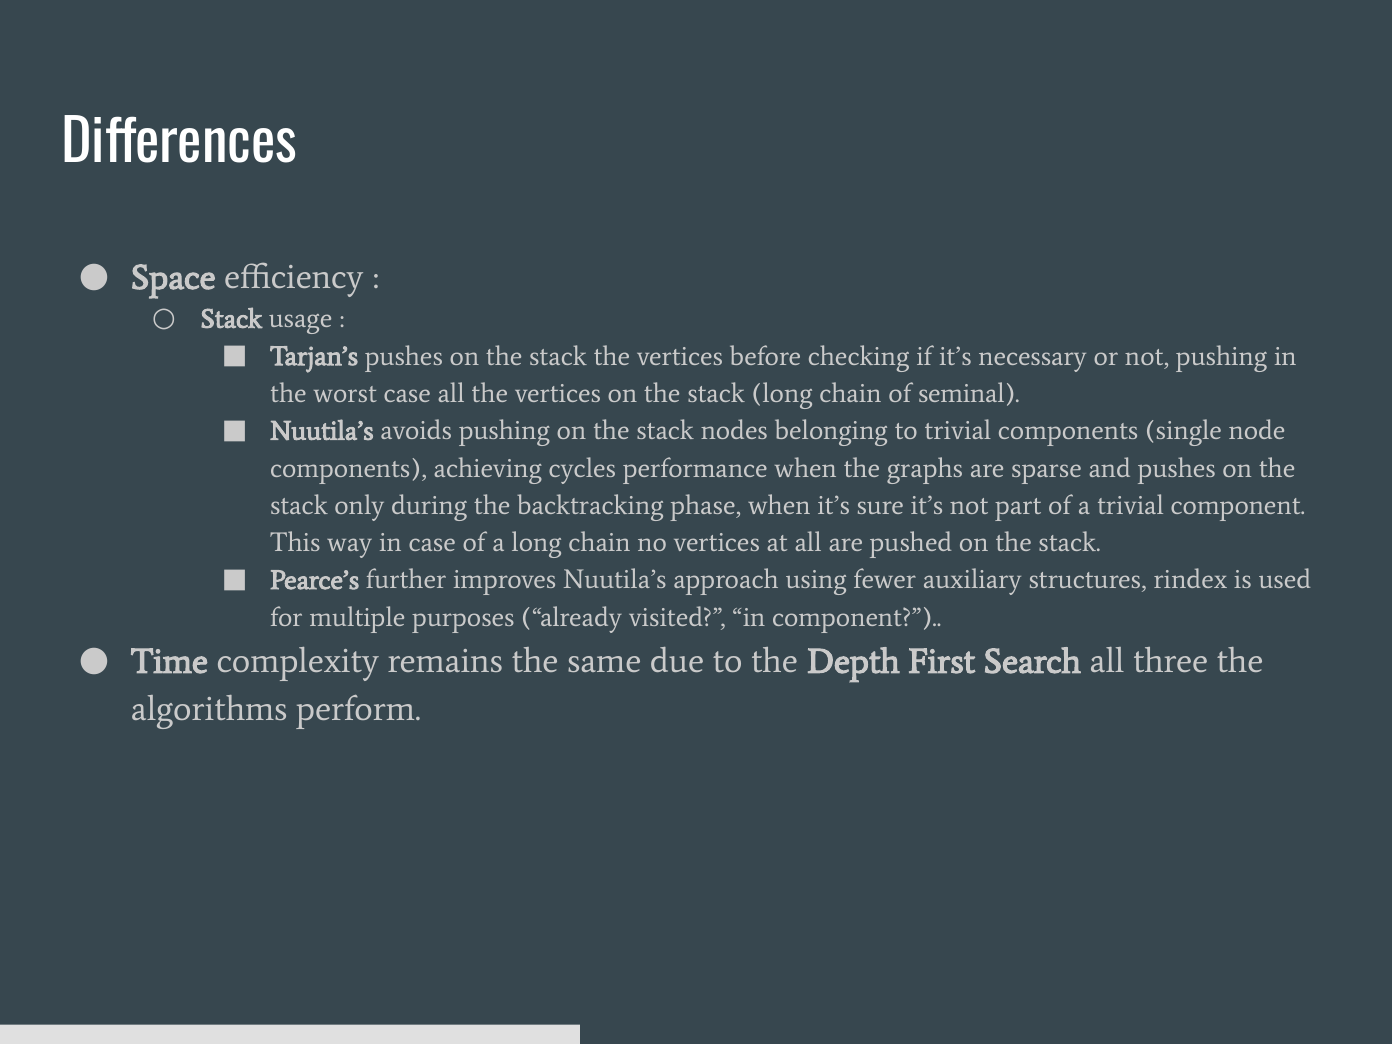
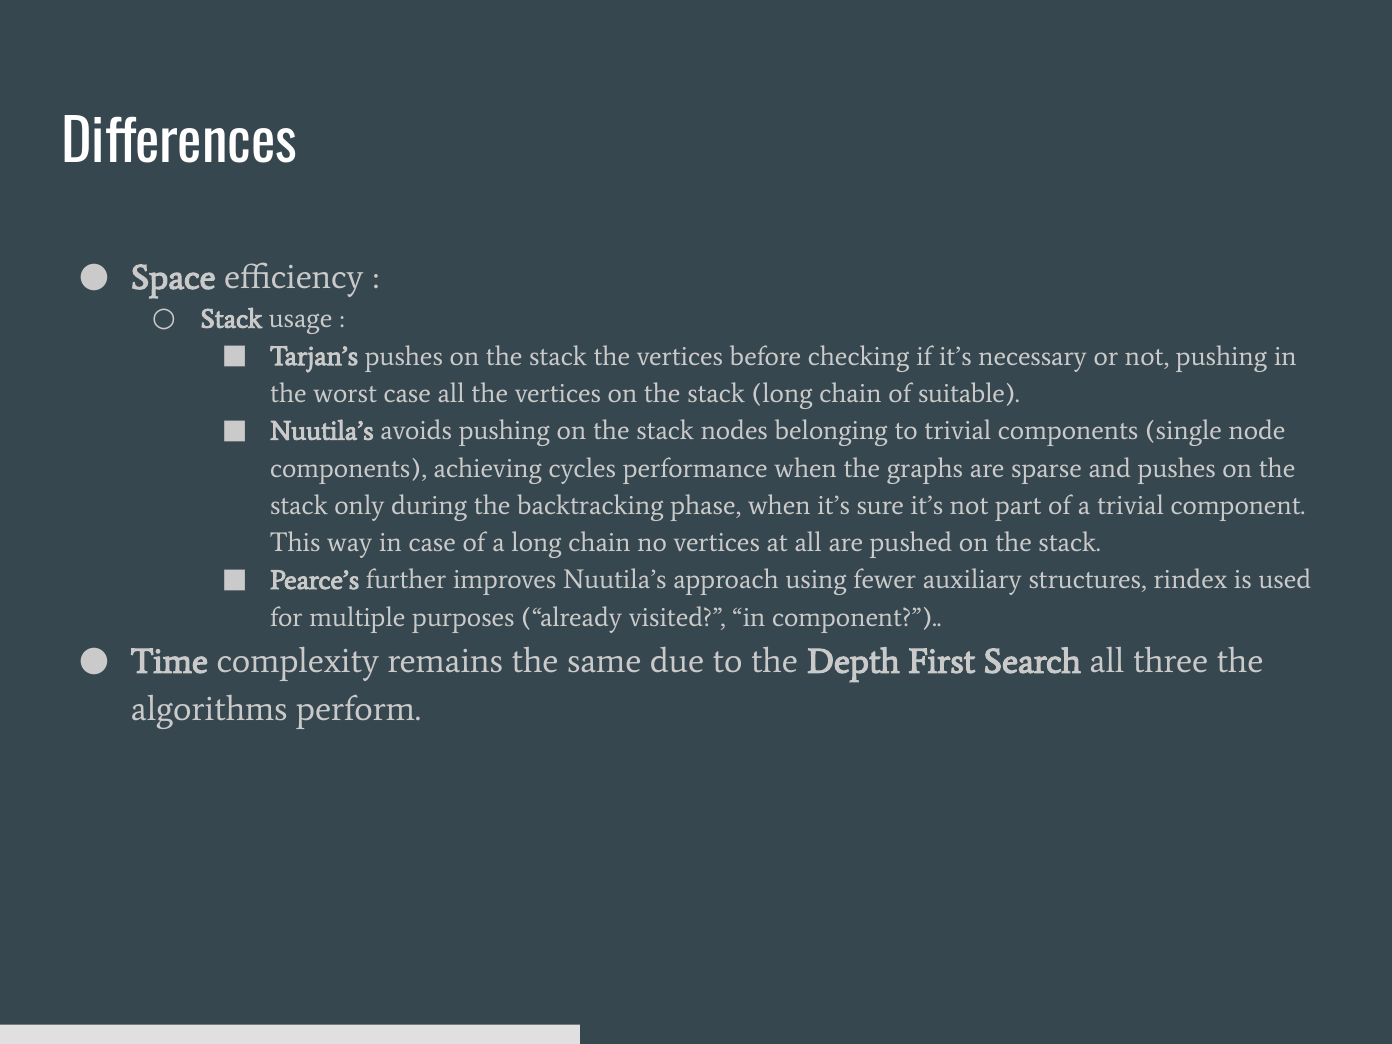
seminal: seminal -> suitable
